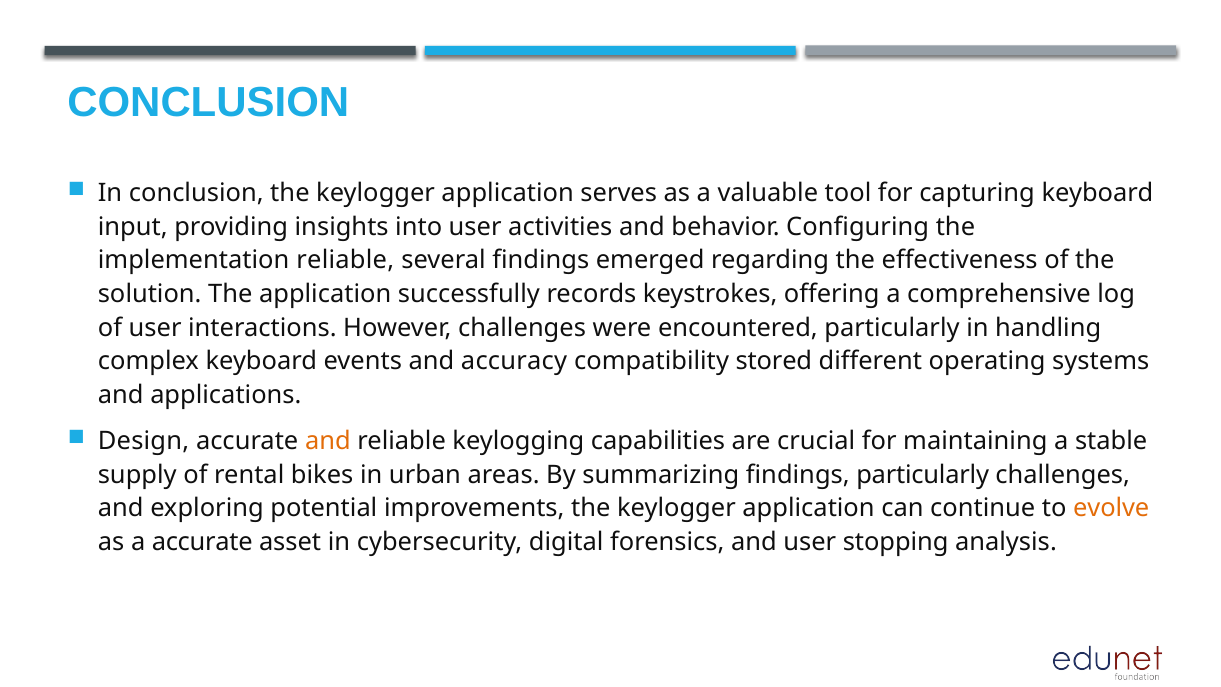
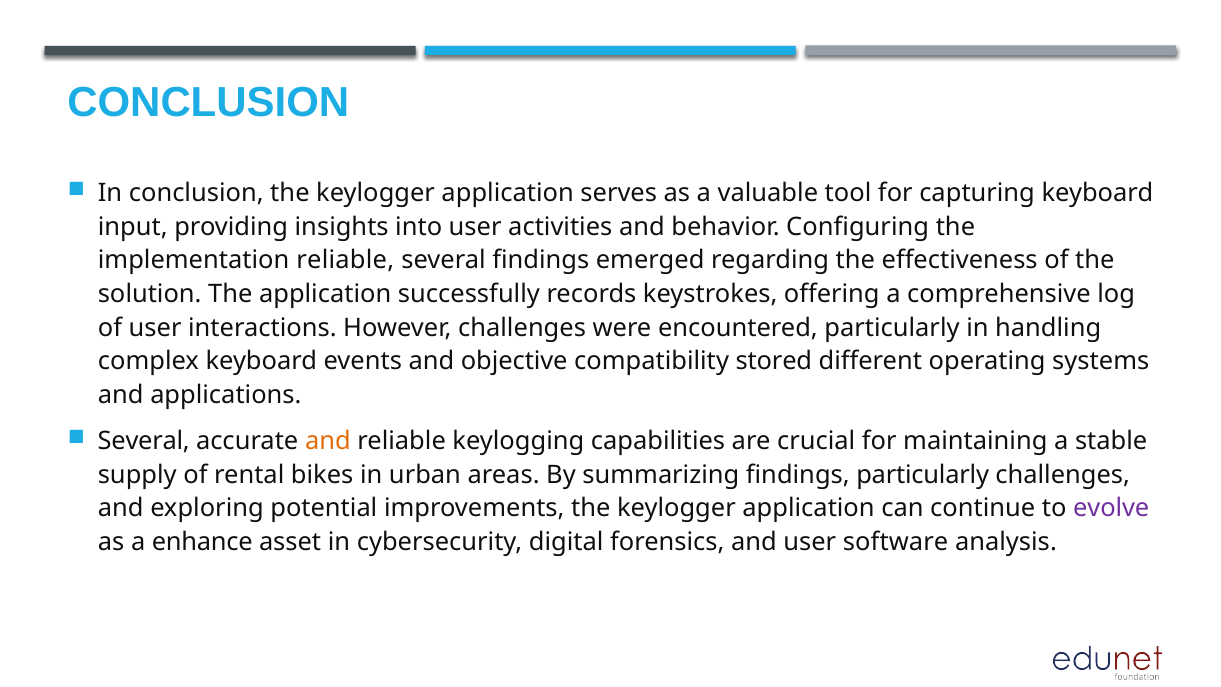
accuracy: accuracy -> objective
Design at (144, 441): Design -> Several
evolve colour: orange -> purple
a accurate: accurate -> enhance
stopping: stopping -> software
